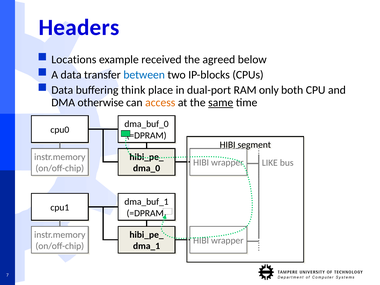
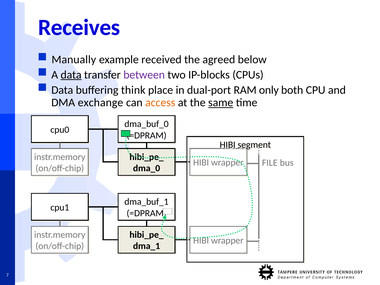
Headers: Headers -> Receives
Locations: Locations -> Manually
data at (71, 75) underline: none -> present
between colour: blue -> purple
otherwise: otherwise -> exchange
LIKE: LIKE -> FILE
